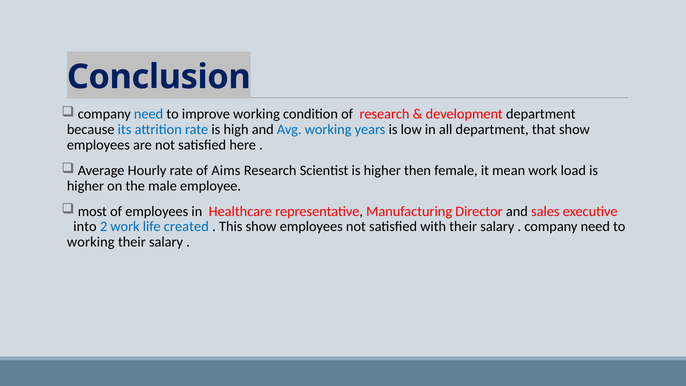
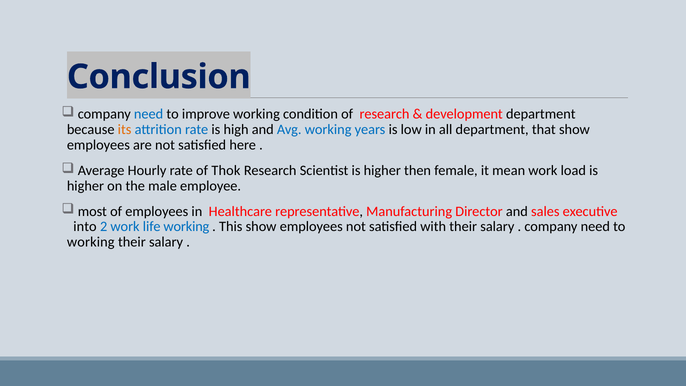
its colour: blue -> orange
Aims: Aims -> Thok
life created: created -> working
